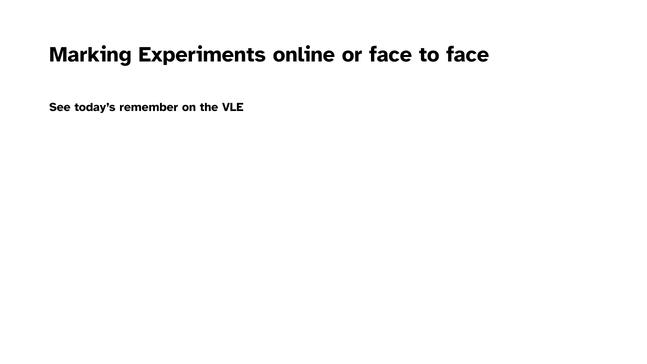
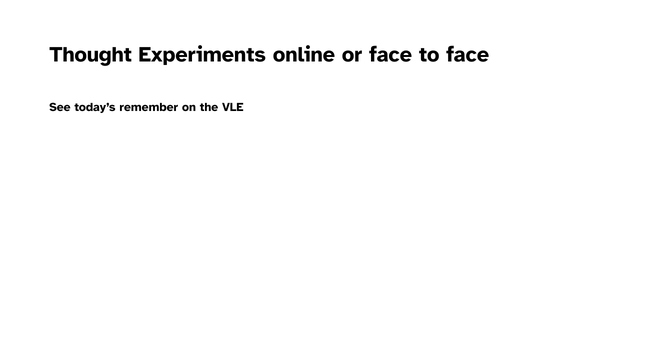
Marking: Marking -> Thought
